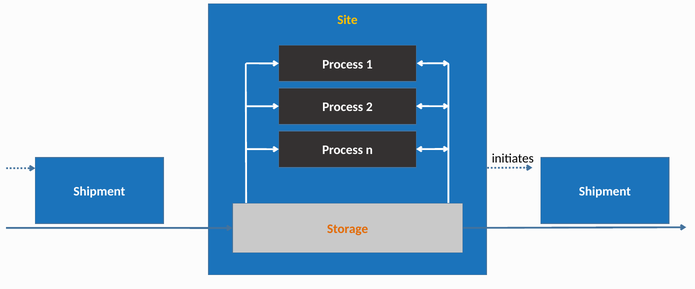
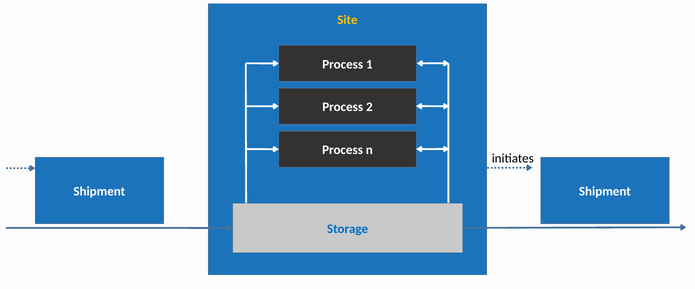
Storage colour: orange -> blue
